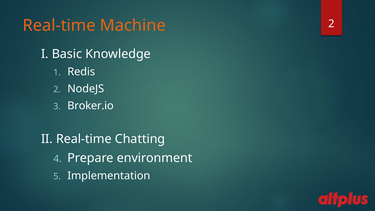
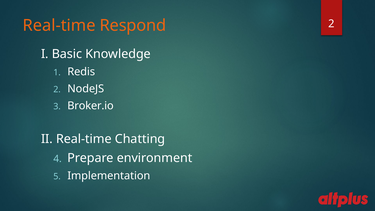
Machine: Machine -> Respond
